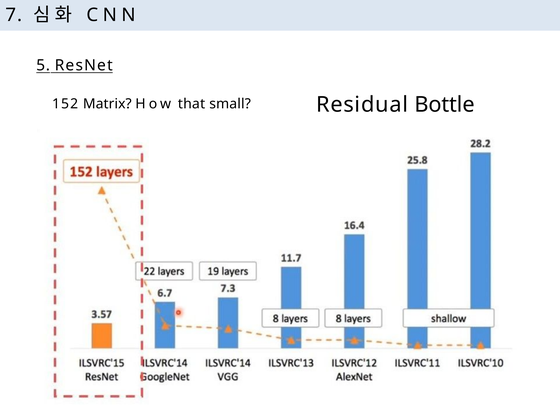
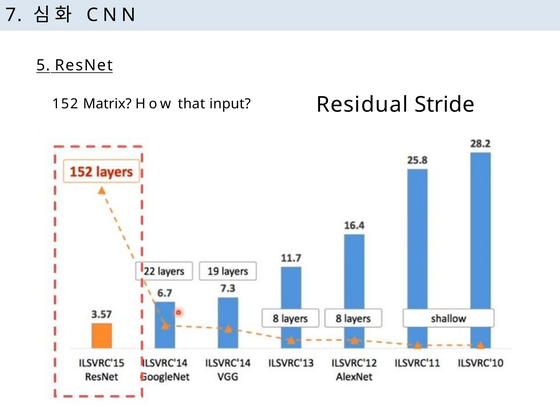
small: small -> input
Bottle: Bottle -> Stride
